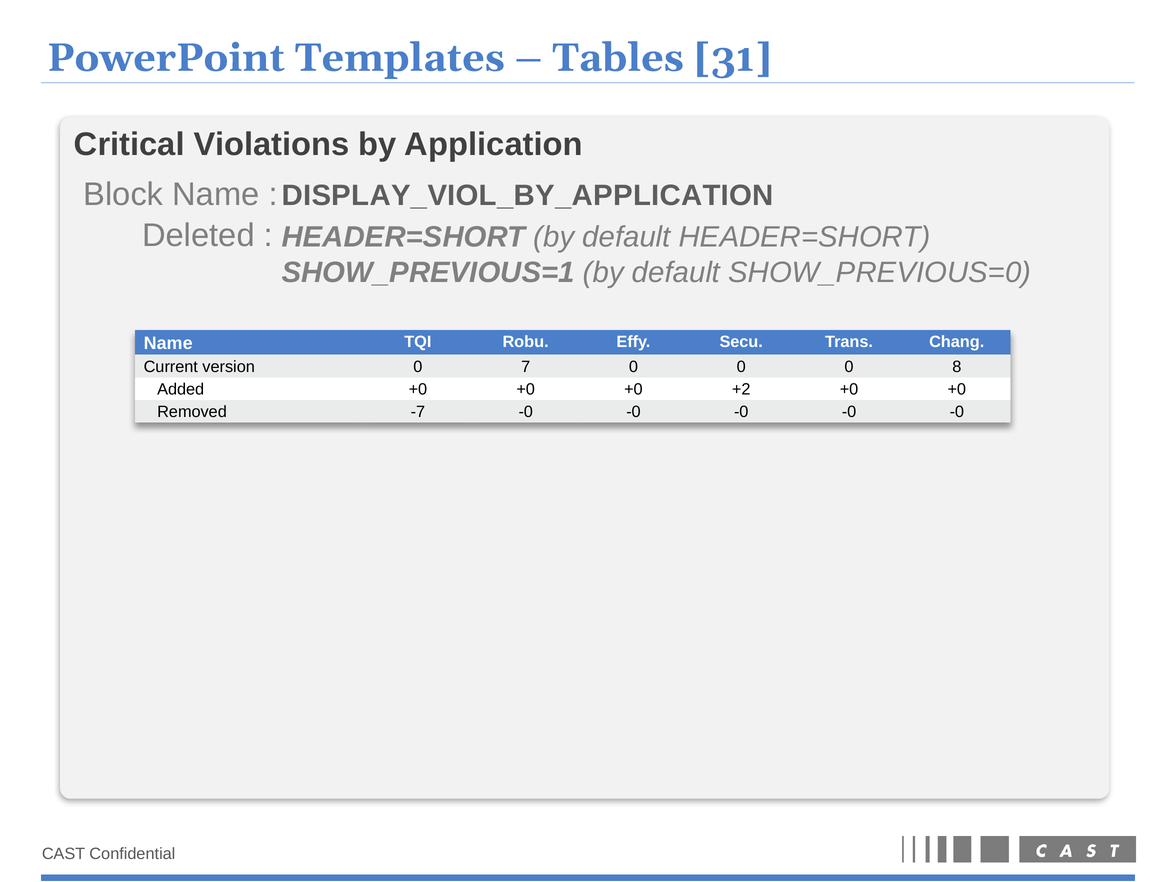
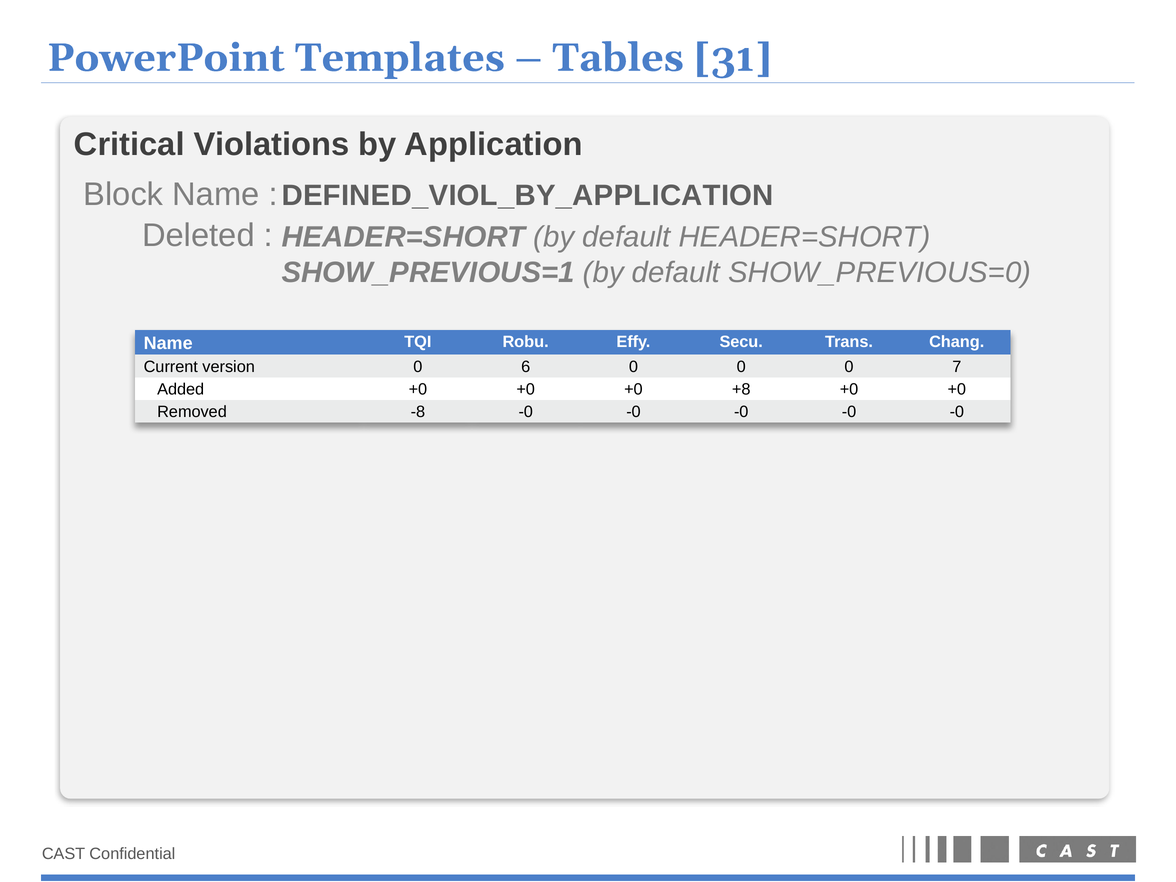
DISPLAY_VIOL_BY_APPLICATION: DISPLAY_VIOL_BY_APPLICATION -> DEFINED_VIOL_BY_APPLICATION
7: 7 -> 6
8: 8 -> 7
+2: +2 -> +8
-7: -7 -> -8
